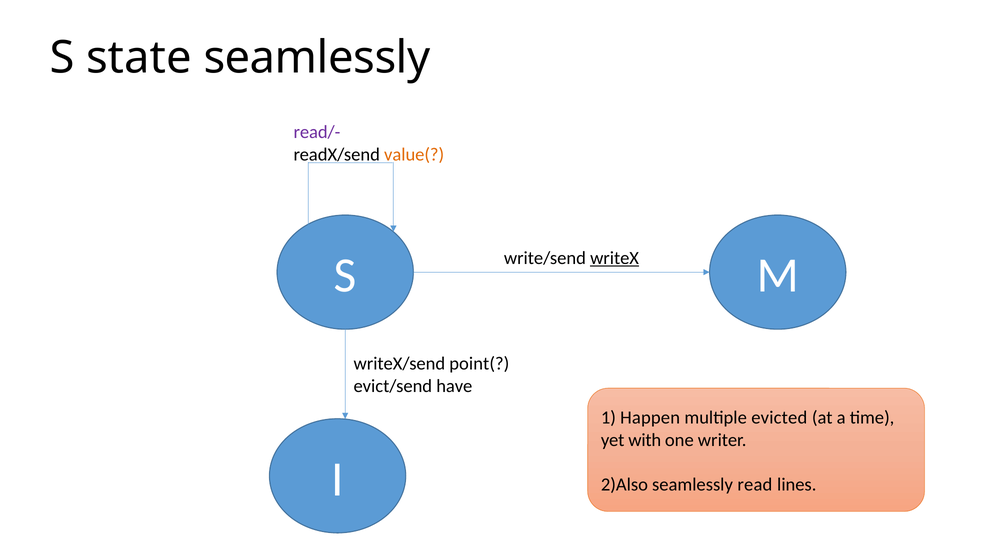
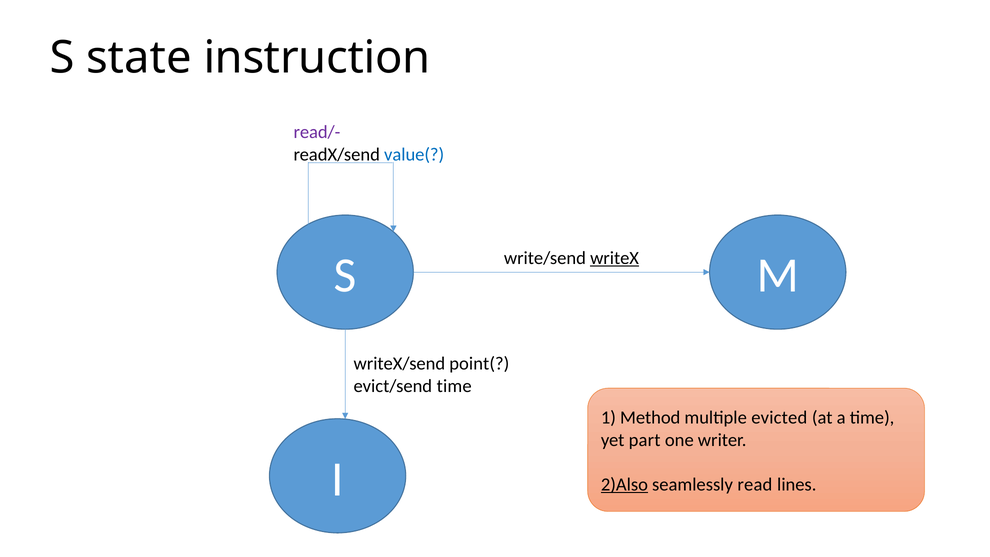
state seamlessly: seamlessly -> instruction
value( colour: orange -> blue
evict/send have: have -> time
Happen: Happen -> Method
with: with -> part
2)Also underline: none -> present
